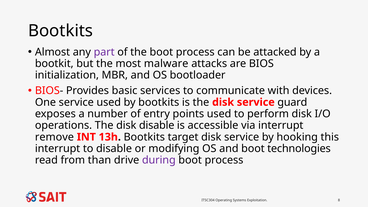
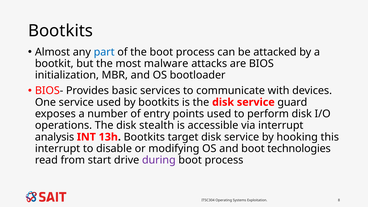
part colour: purple -> blue
disk disable: disable -> stealth
remove: remove -> analysis
than: than -> start
